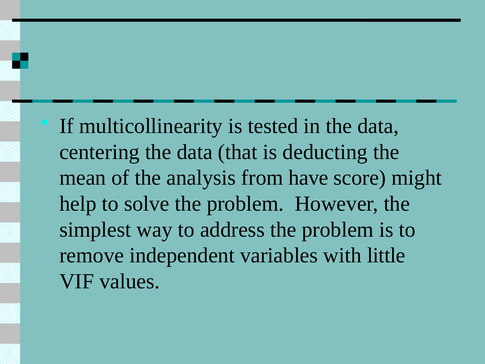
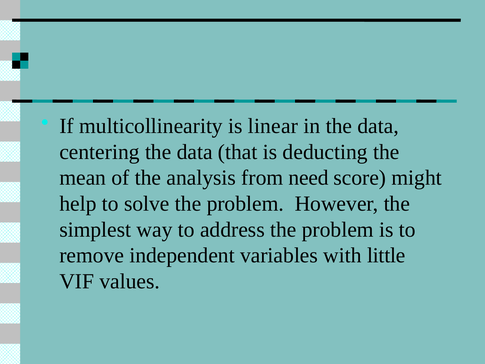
tested: tested -> linear
have: have -> need
